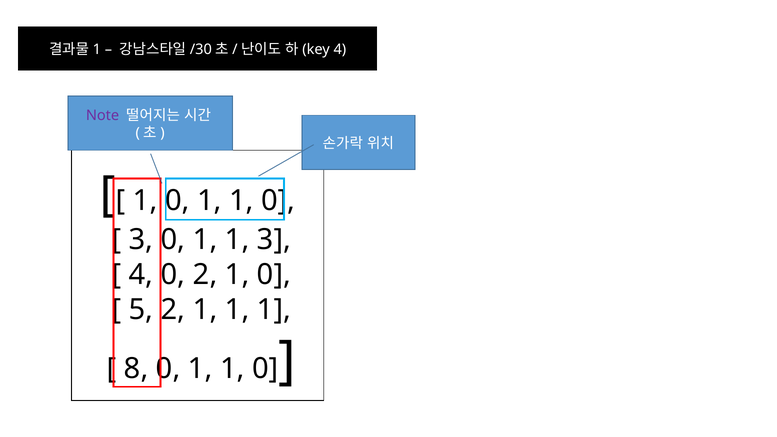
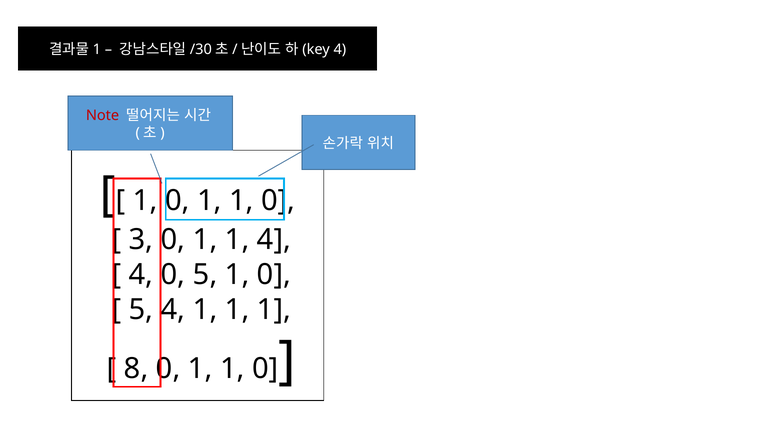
Note colour: purple -> red
1 3: 3 -> 4
0 2: 2 -> 5
5 2: 2 -> 4
